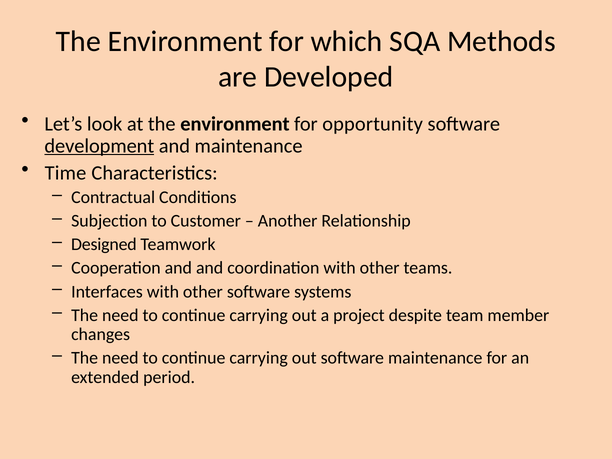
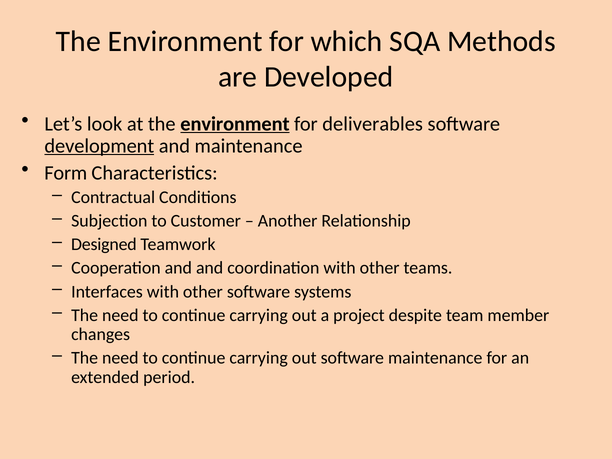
environment at (235, 124) underline: none -> present
opportunity: opportunity -> deliverables
Time: Time -> Form
